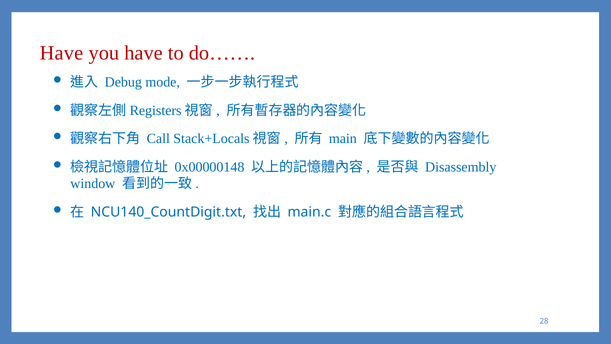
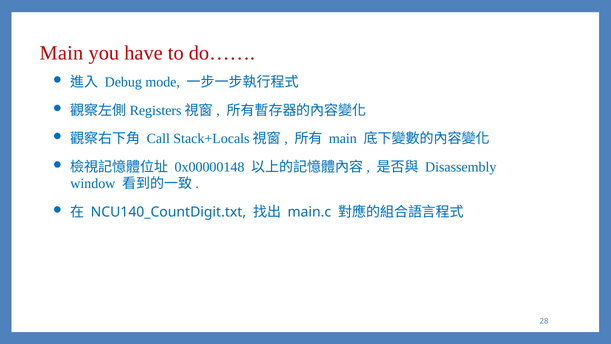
Have at (61, 53): Have -> Main
